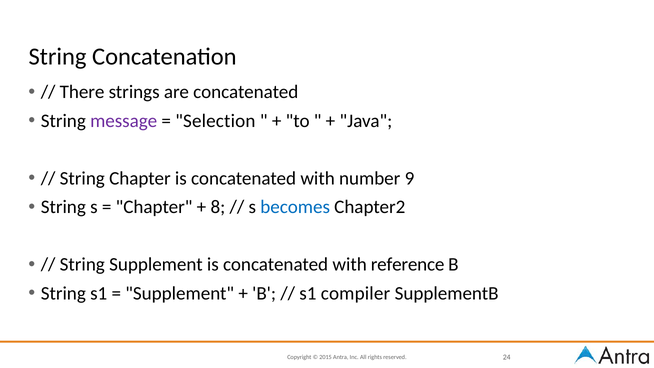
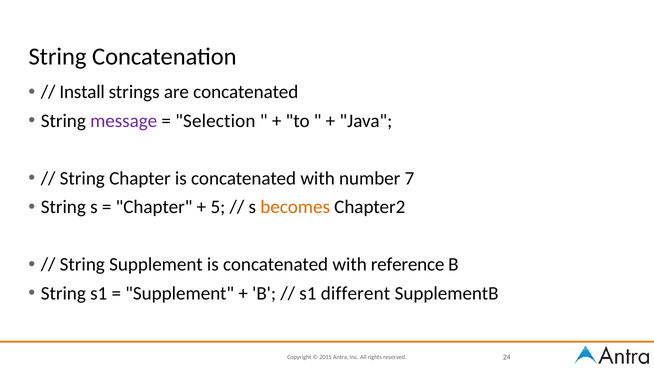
There: There -> Install
9: 9 -> 7
8: 8 -> 5
becomes colour: blue -> orange
compiler: compiler -> different
